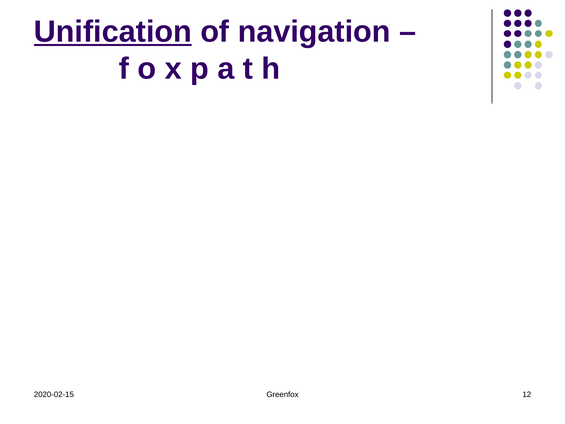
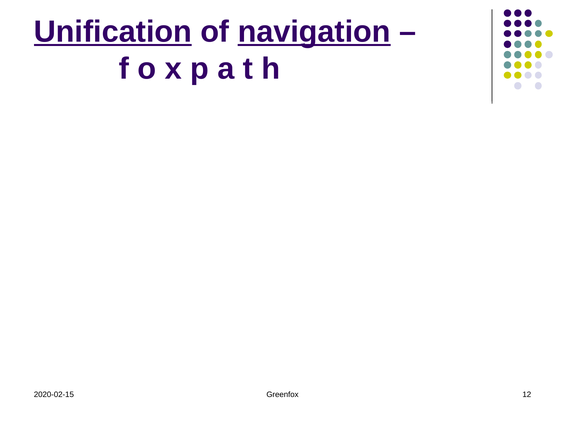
navigation underline: none -> present
